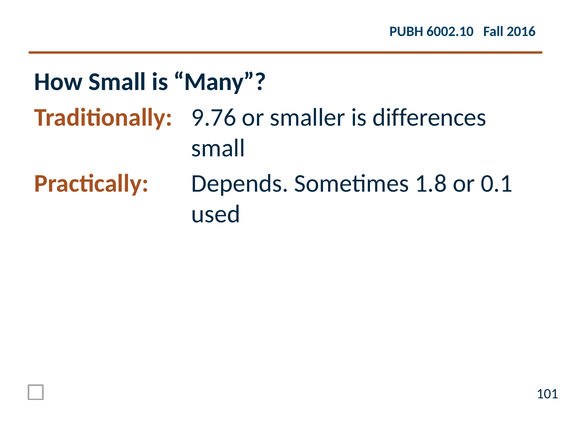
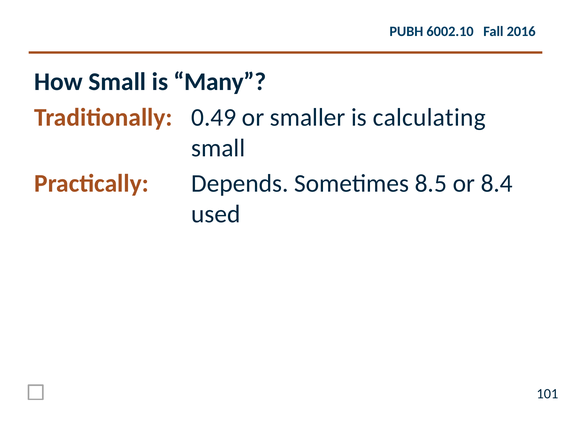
9.76: 9.76 -> 0.49
differences: differences -> calculating
1.8: 1.8 -> 8.5
0.1: 0.1 -> 8.4
